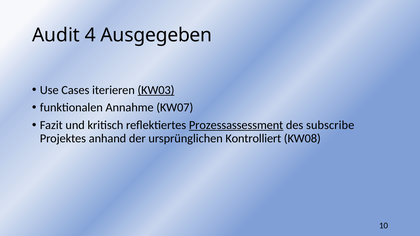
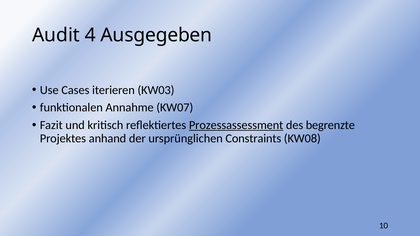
KW03 underline: present -> none
subscribe: subscribe -> begrenzte
Kontrolliert: Kontrolliert -> Constraints
